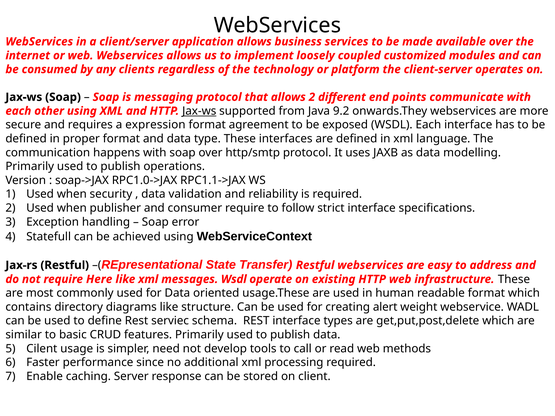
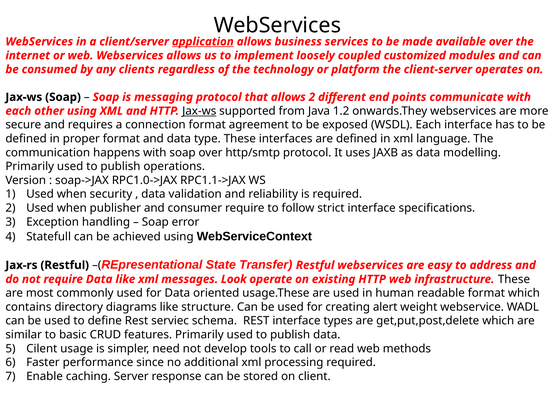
application underline: none -> present
9.2: 9.2 -> 1.2
expression: expression -> connection
require Here: Here -> Data
messages Wsdl: Wsdl -> Look
